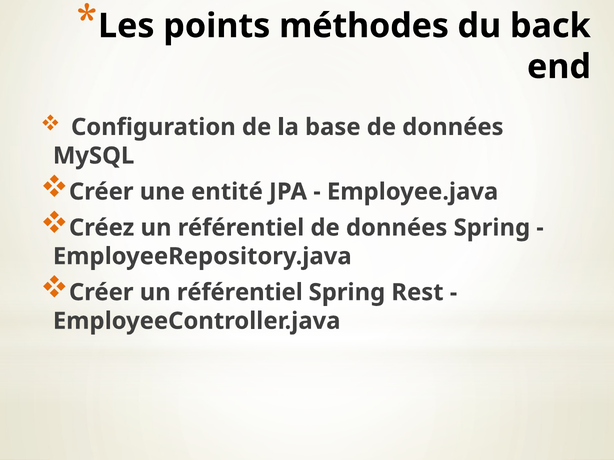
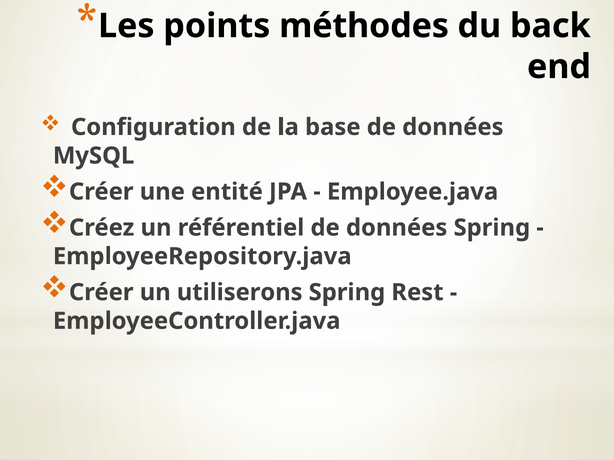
Créer un référentiel: référentiel -> utiliserons
